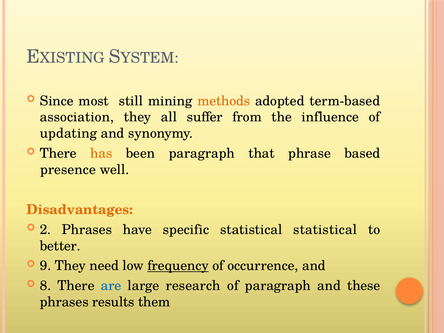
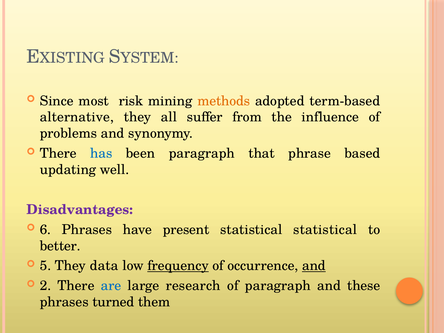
still: still -> risk
association: association -> alternative
updating: updating -> problems
has colour: orange -> blue
presence: presence -> updating
Disadvantages colour: orange -> purple
2: 2 -> 6
specific: specific -> present
9: 9 -> 5
need: need -> data
and at (314, 266) underline: none -> present
8: 8 -> 2
results: results -> turned
